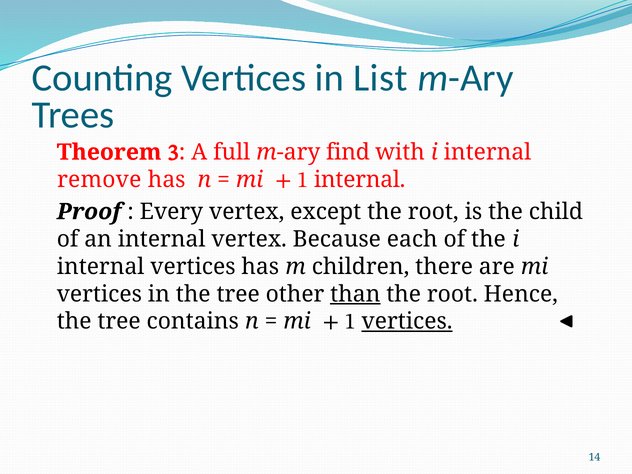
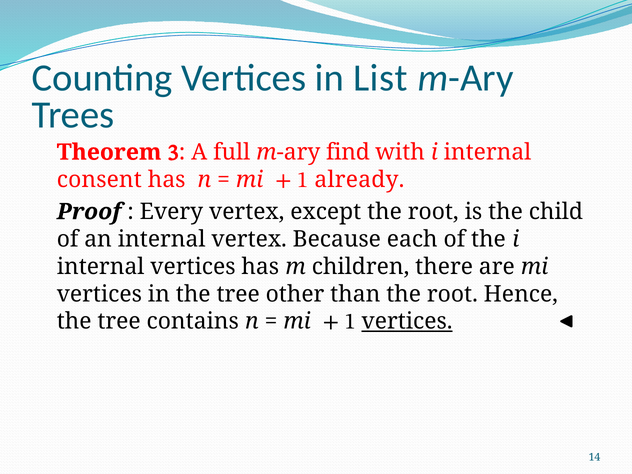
remove: remove -> consent
internal at (360, 180): internal -> already
than underline: present -> none
